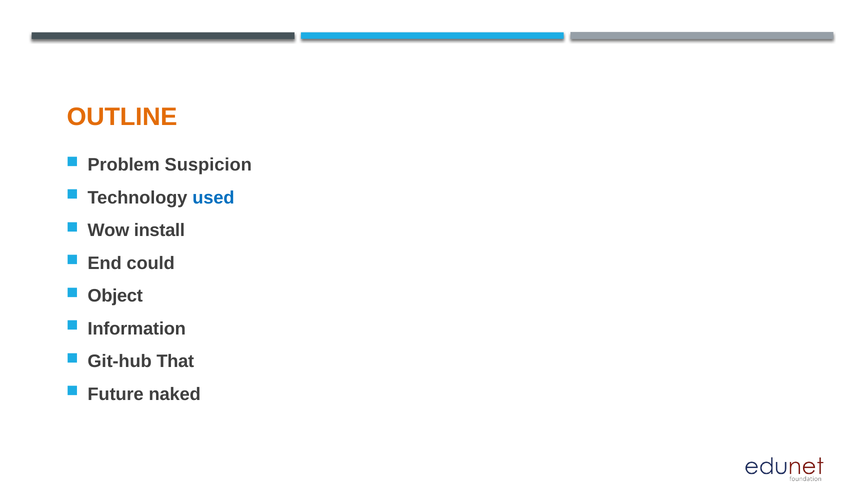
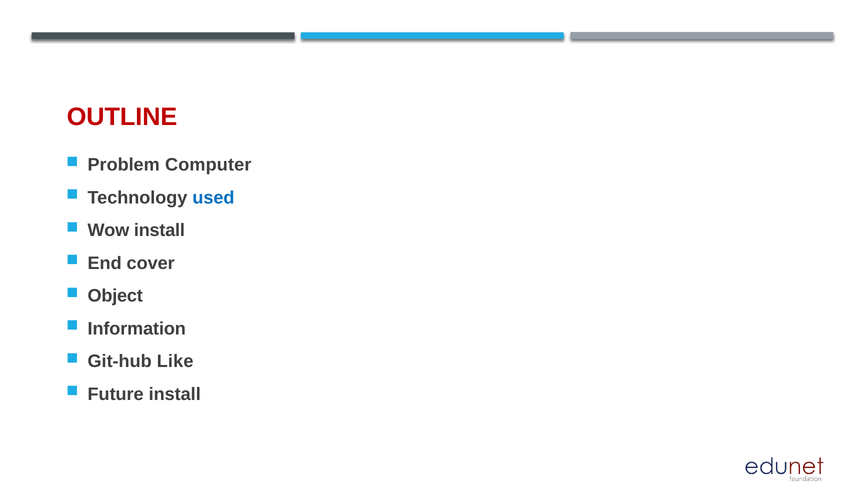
OUTLINE colour: orange -> red
Suspicion: Suspicion -> Computer
could: could -> cover
That: That -> Like
Future naked: naked -> install
